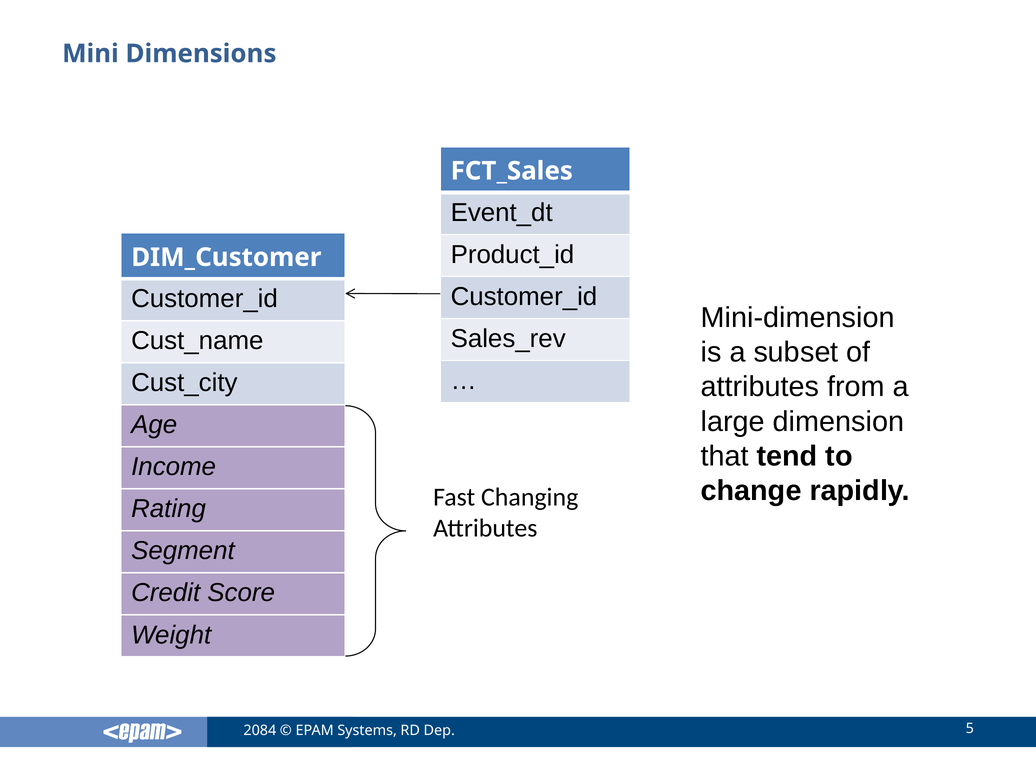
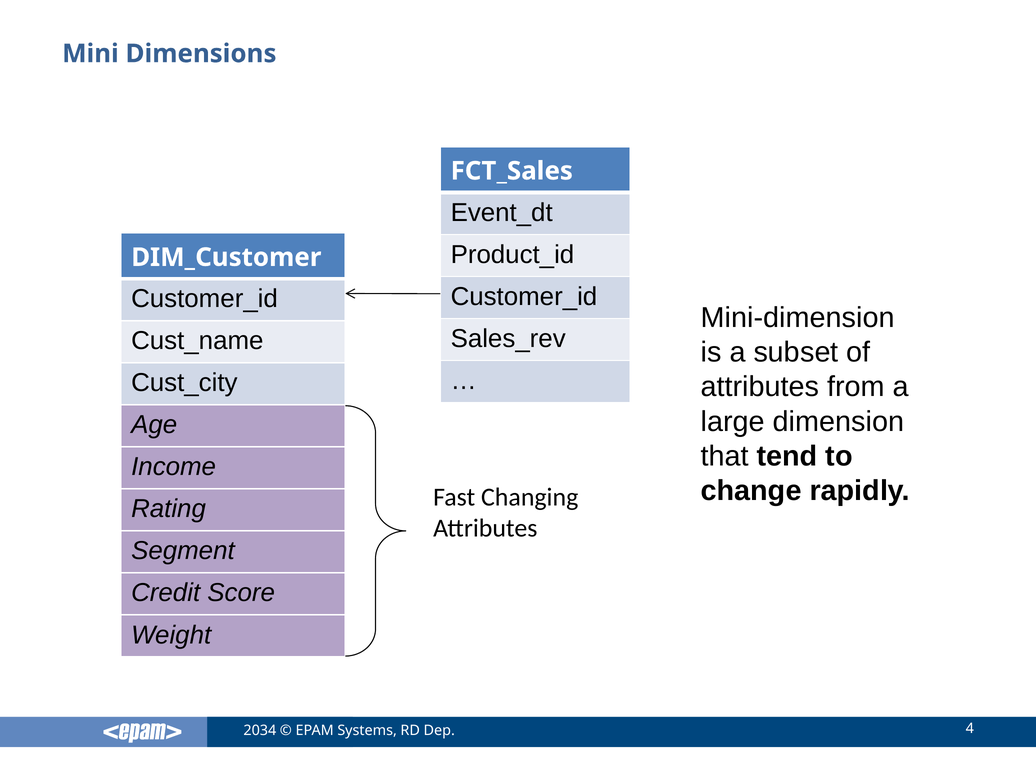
2084: 2084 -> 2034
5: 5 -> 4
